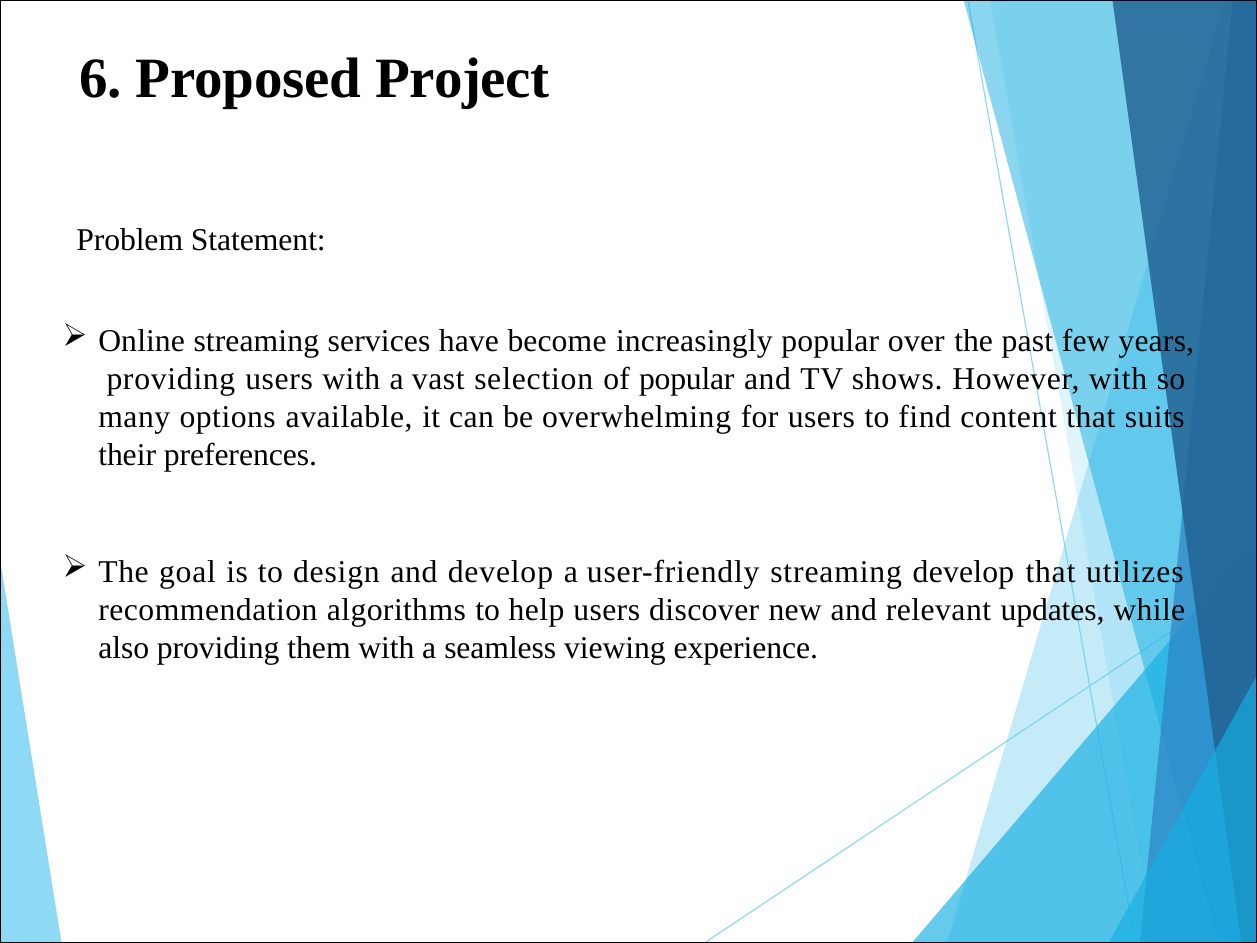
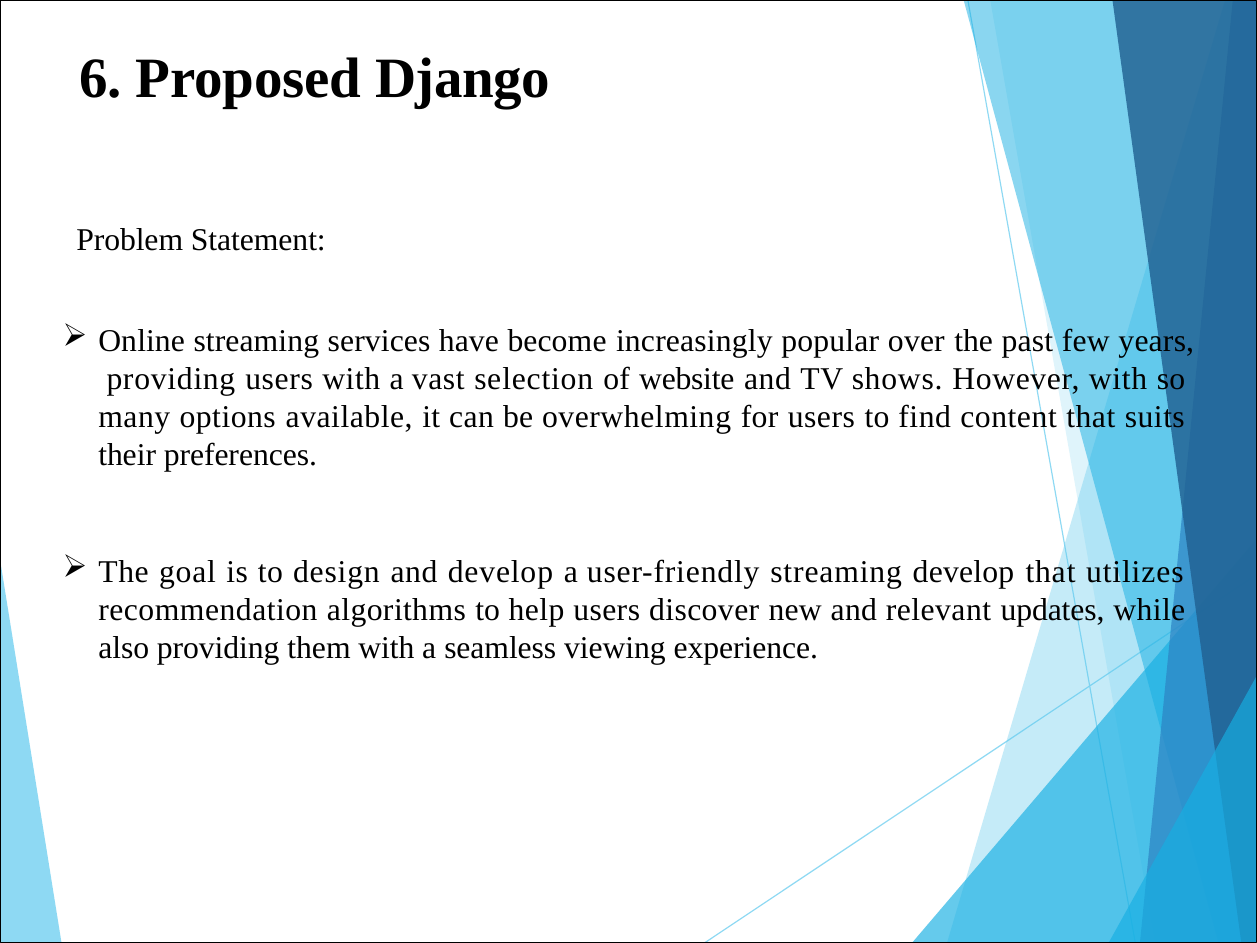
Project: Project -> Django
of popular: popular -> website
